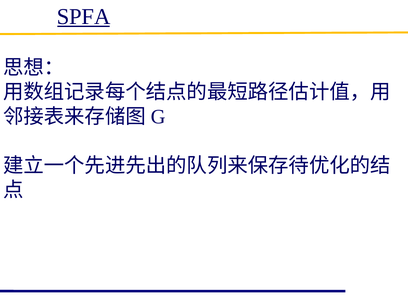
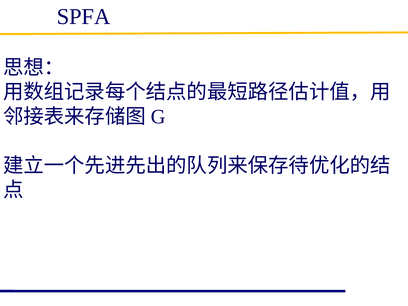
SPFA underline: present -> none
